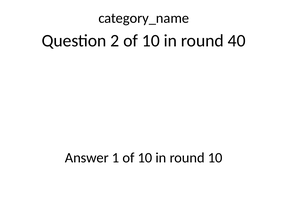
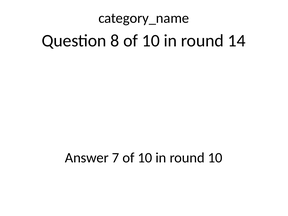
2: 2 -> 8
40: 40 -> 14
1: 1 -> 7
